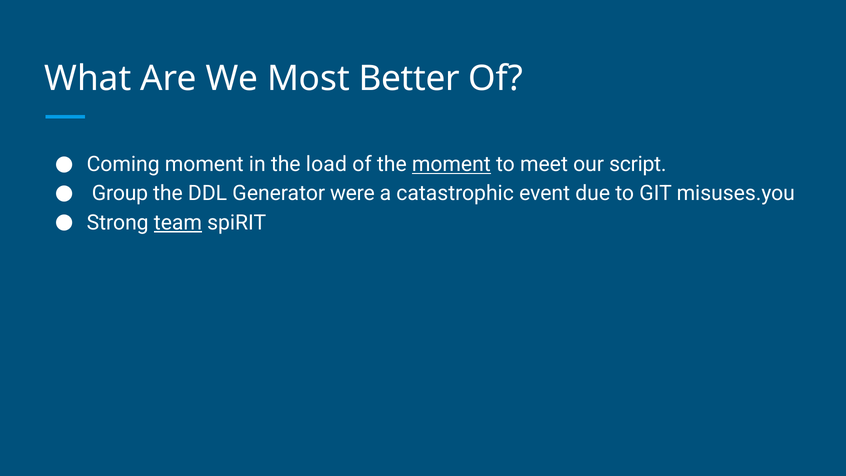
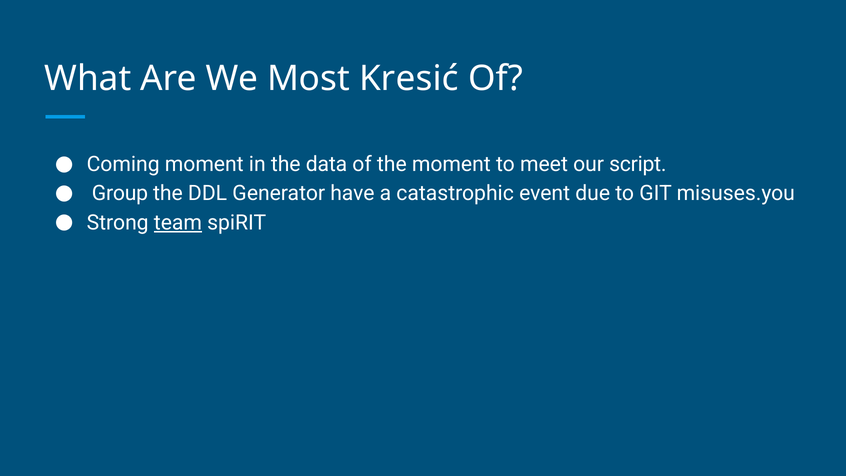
Better: Better -> Kresić
load: load -> data
moment at (451, 164) underline: present -> none
were: were -> have
